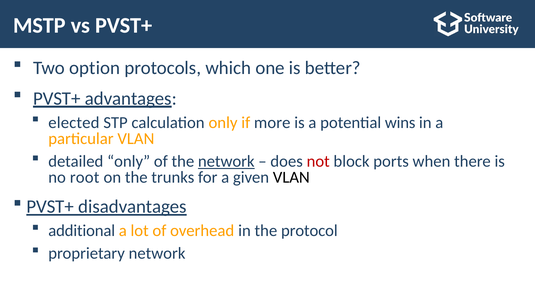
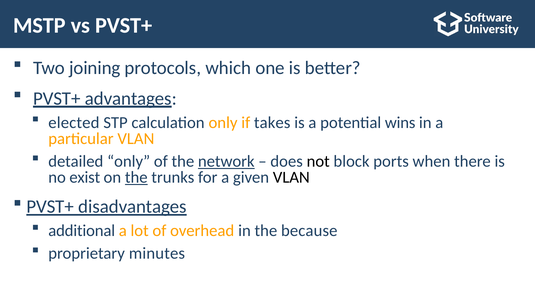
option: option -> joining
more: more -> takes
not colour: red -> black
root: root -> exist
the at (136, 177) underline: none -> present
protocol: protocol -> because
proprietary network: network -> minutes
